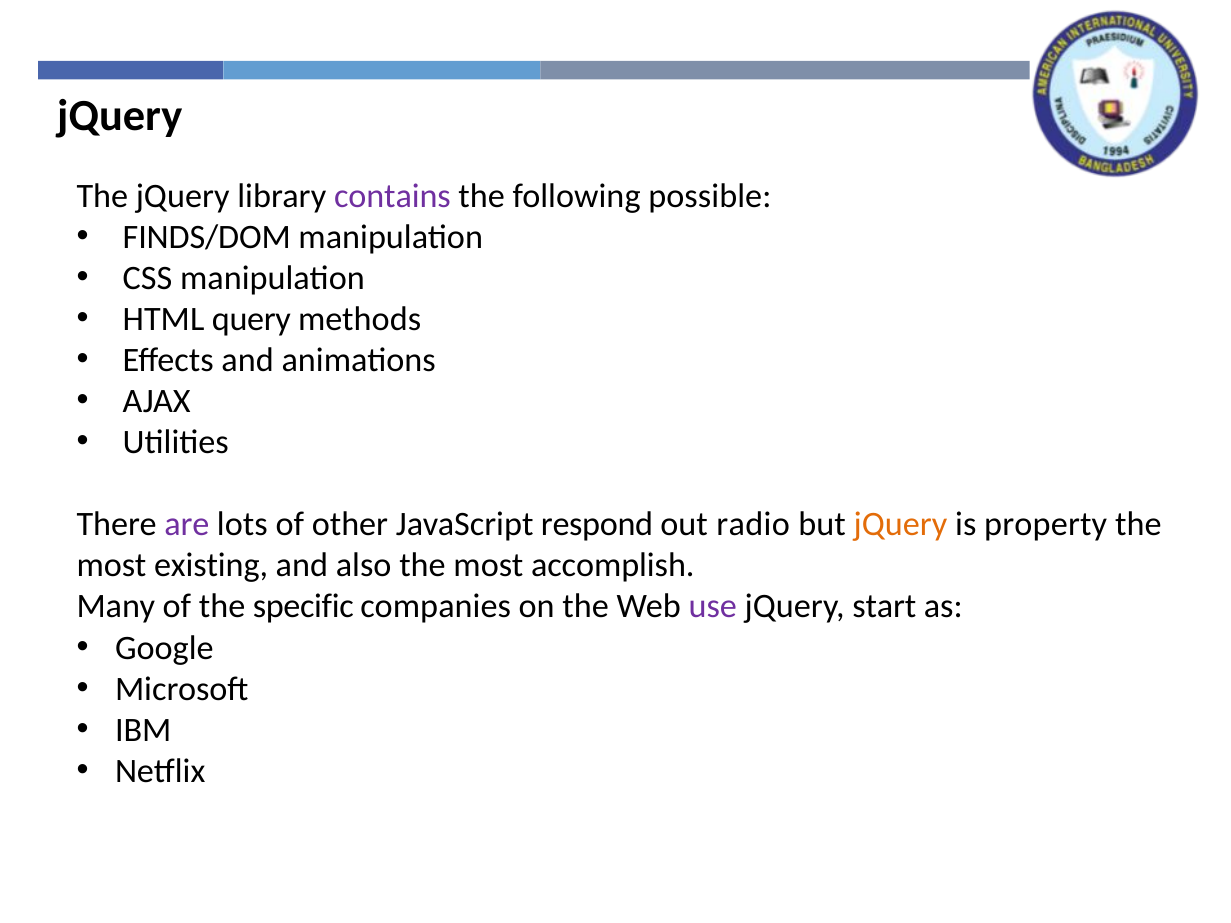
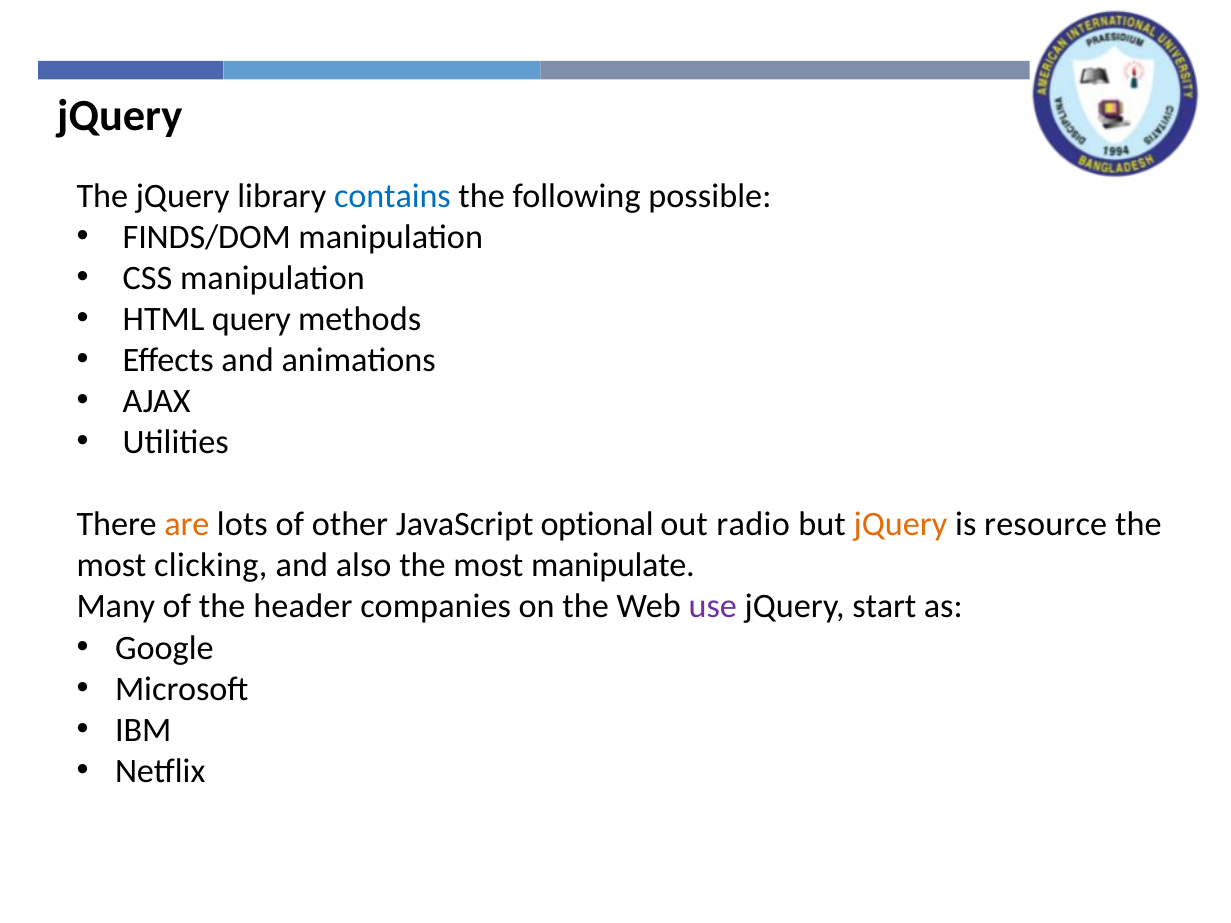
contains colour: purple -> blue
are colour: purple -> orange
respond: respond -> optional
property: property -> resource
existing: existing -> clicking
accomplish: accomplish -> manipulate
specific: specific -> header
